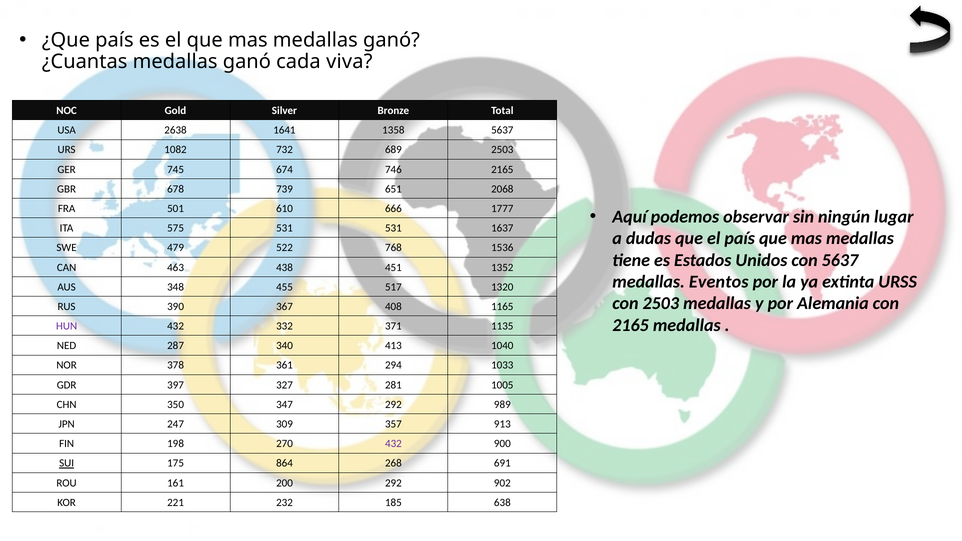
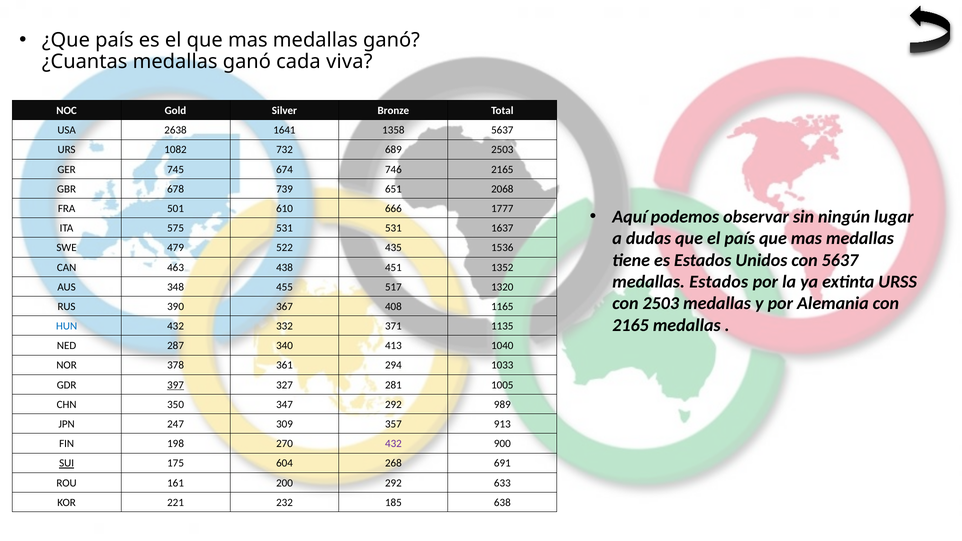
768: 768 -> 435
medallas Eventos: Eventos -> Estados
HUN colour: purple -> blue
397 underline: none -> present
864: 864 -> 604
902: 902 -> 633
